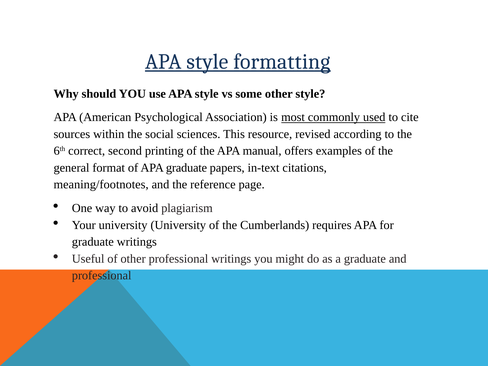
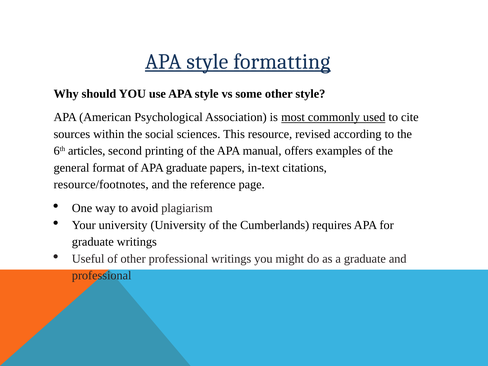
correct: correct -> articles
meaning/footnotes: meaning/footnotes -> resource/footnotes
